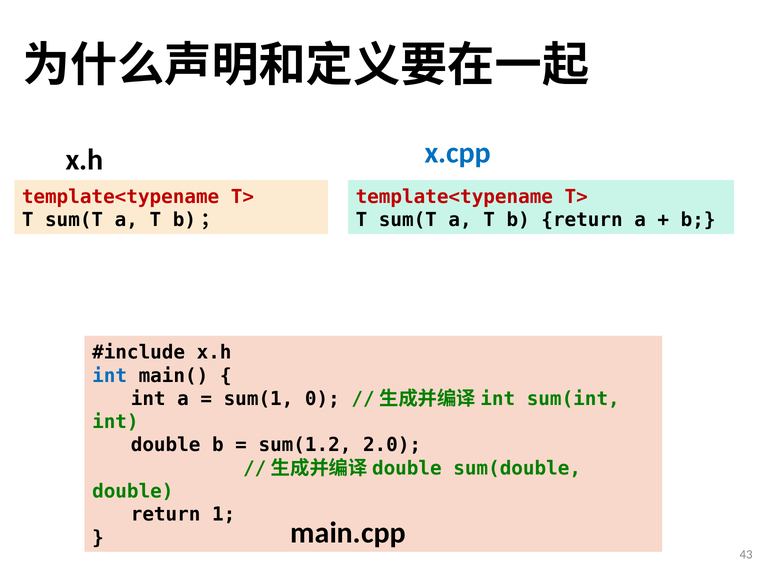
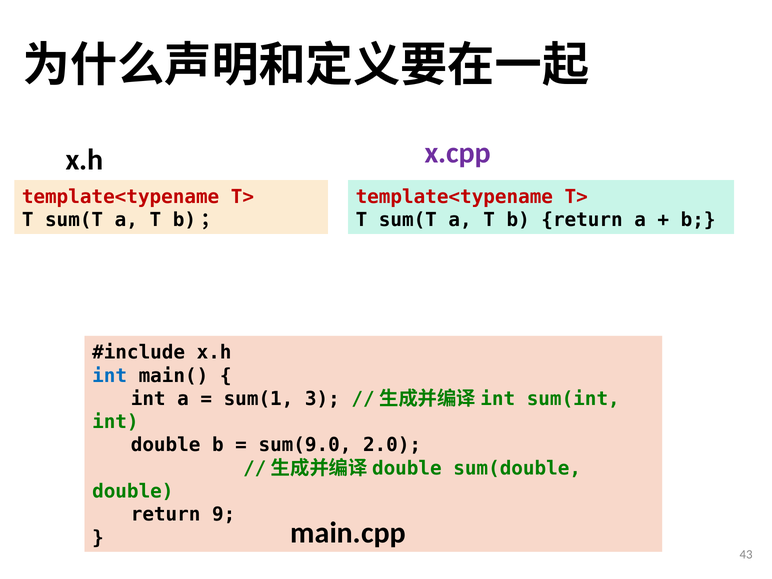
x.cpp colour: blue -> purple
0: 0 -> 3
sum(1.2: sum(1.2 -> sum(9.0
1: 1 -> 9
